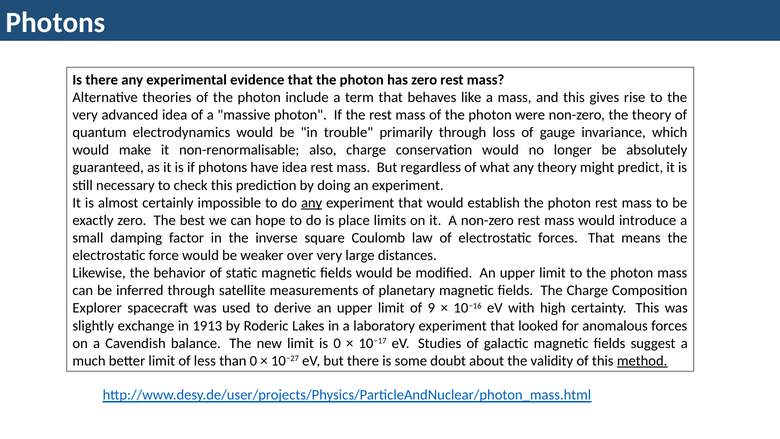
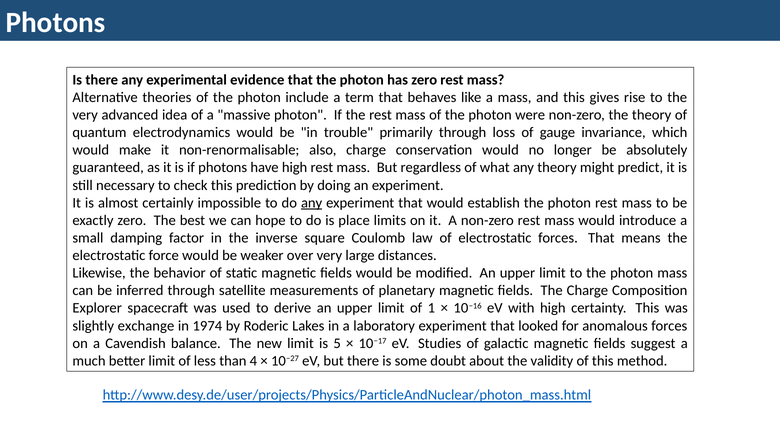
have idea: idea -> high
9: 9 -> 1
1913: 1913 -> 1974
is 0: 0 -> 5
than 0: 0 -> 4
method underline: present -> none
